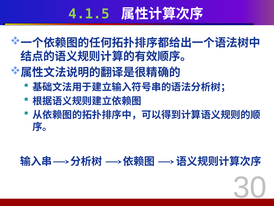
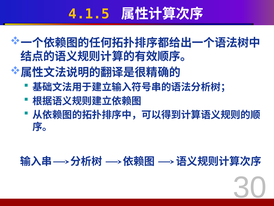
4.1.5 colour: light green -> yellow
